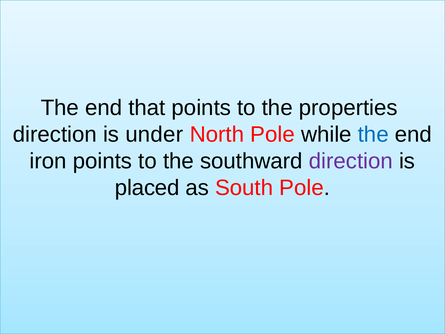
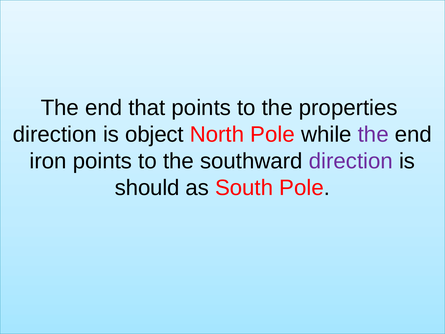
under: under -> object
the at (373, 134) colour: blue -> purple
placed: placed -> should
